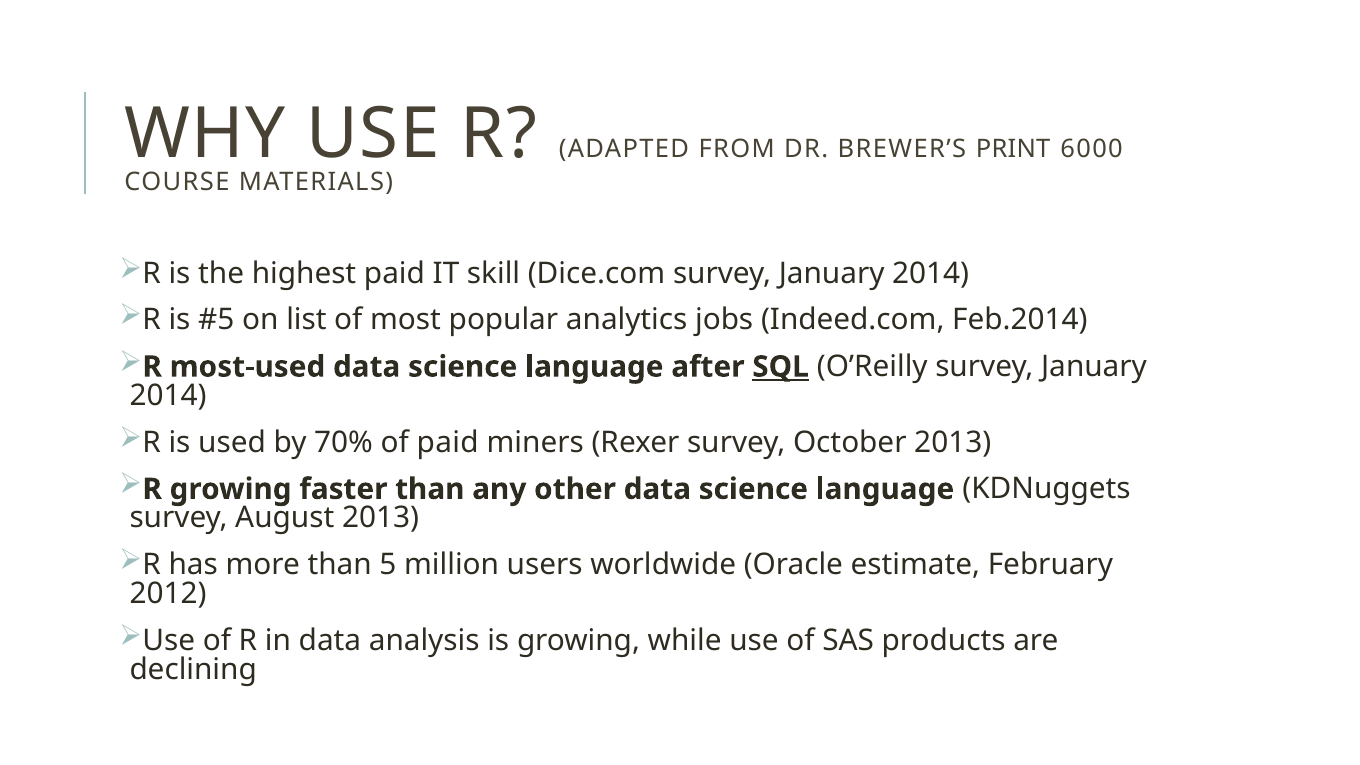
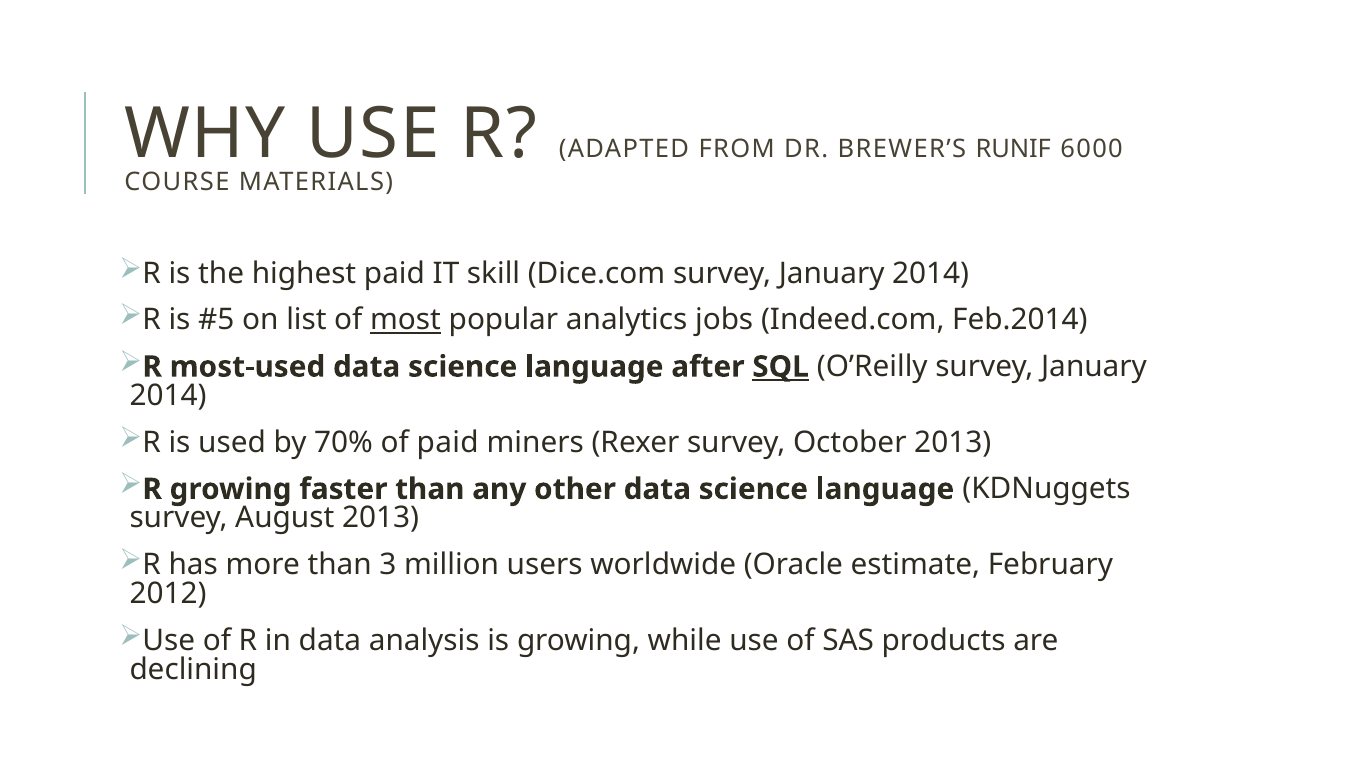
PRINT: PRINT -> RUNIF
most underline: none -> present
5: 5 -> 3
